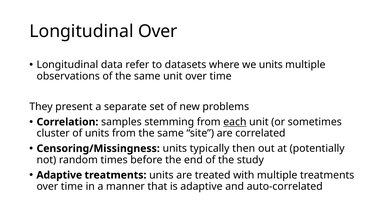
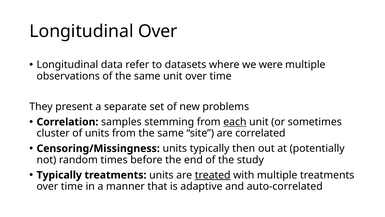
we units: units -> were
Adaptive at (59, 175): Adaptive -> Typically
treated underline: none -> present
